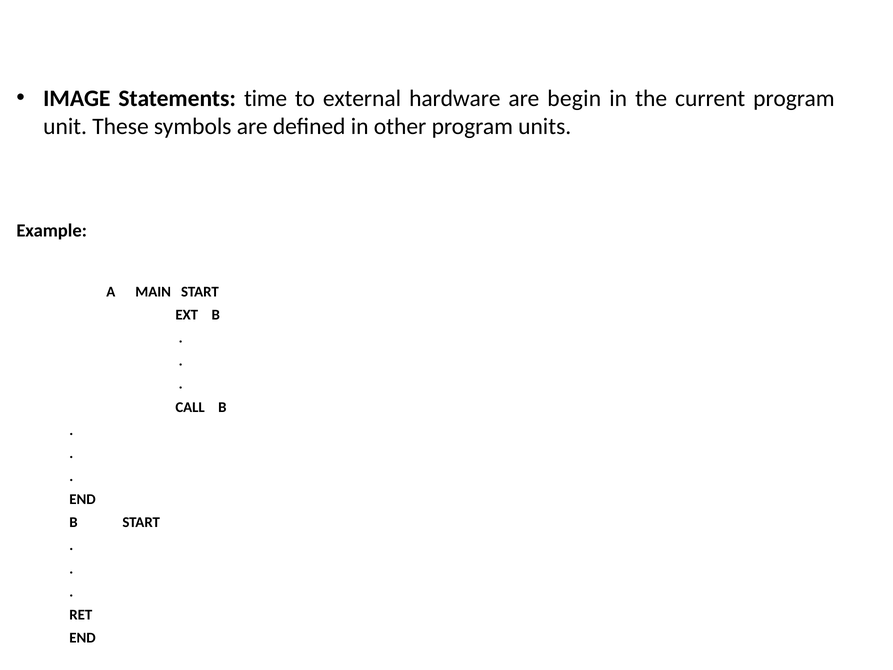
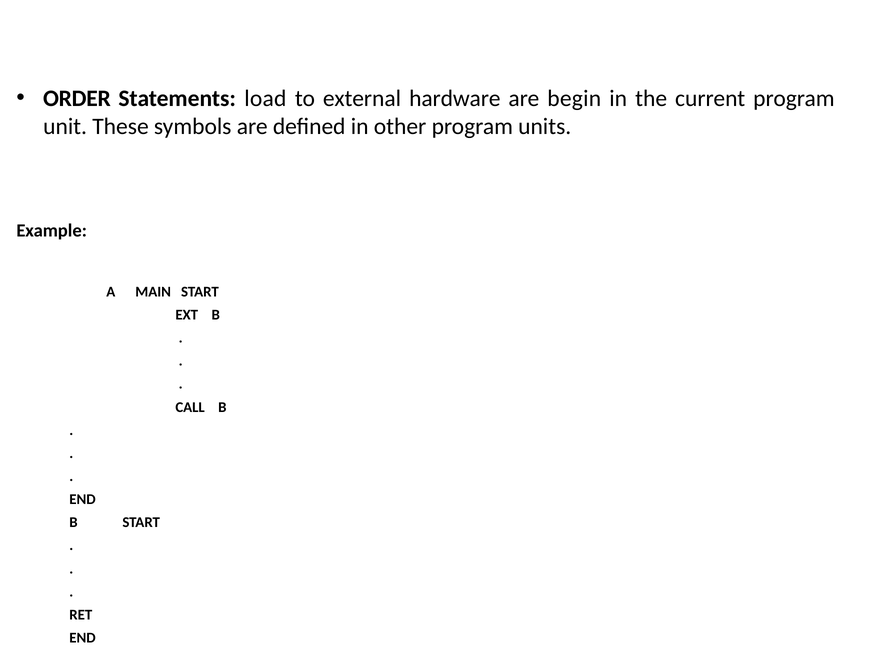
IMAGE: IMAGE -> ORDER
time: time -> load
